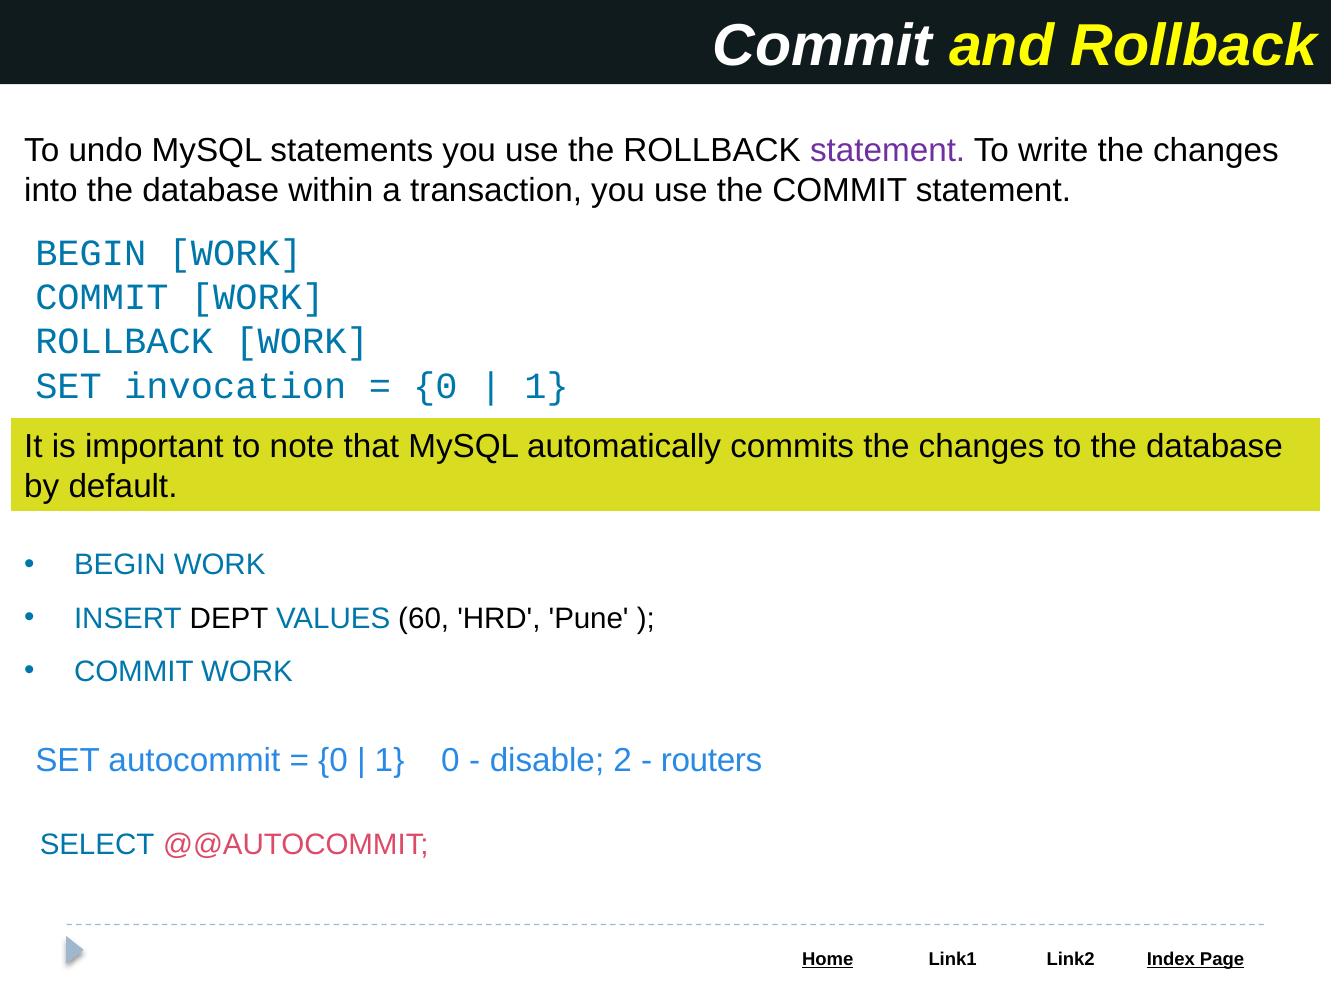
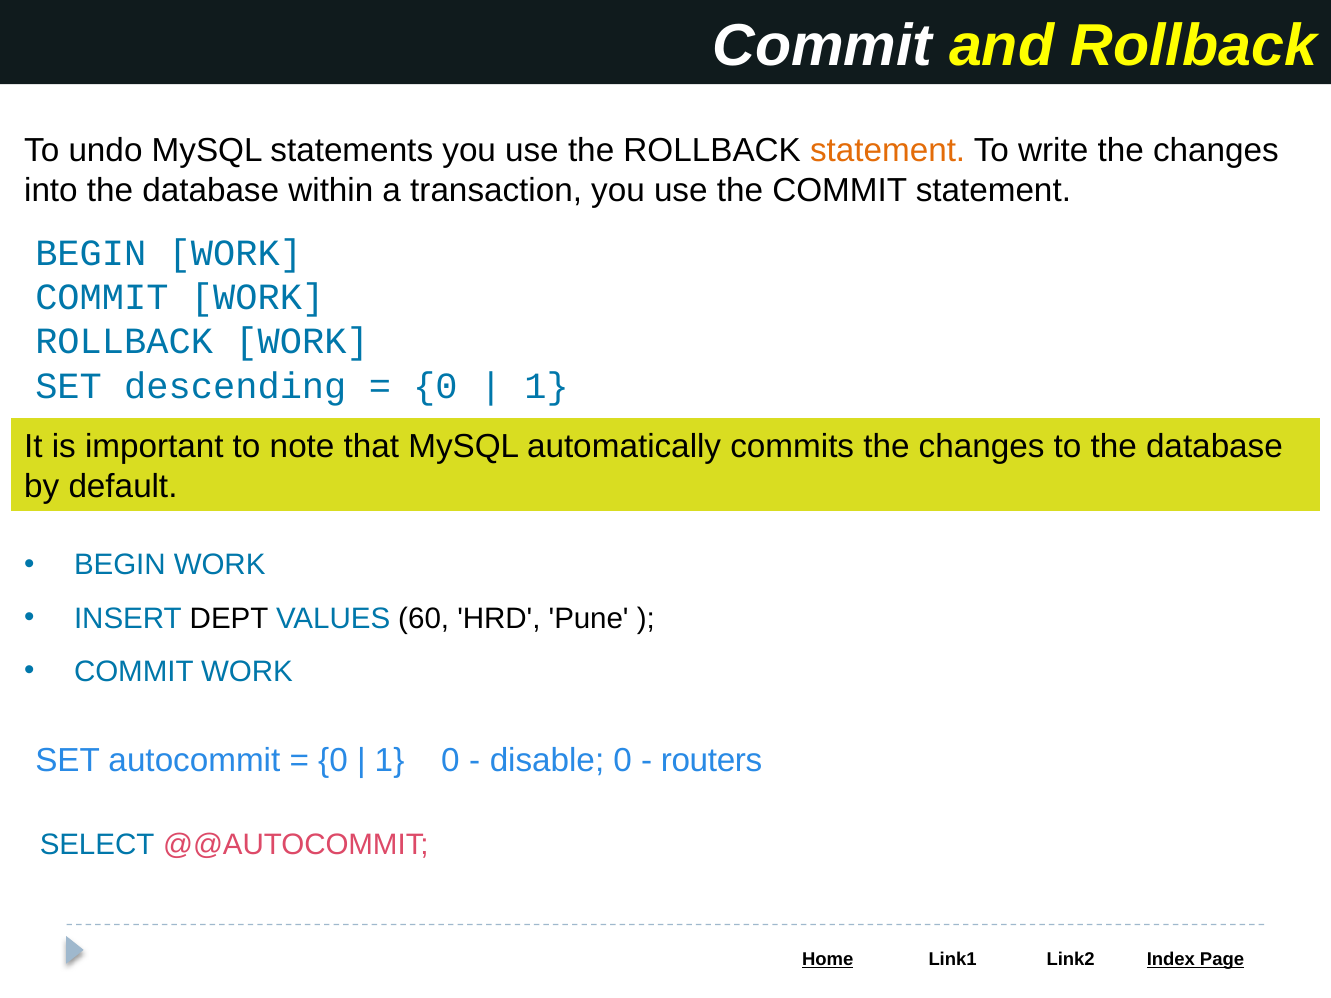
statement at (888, 151) colour: purple -> orange
invocation: invocation -> descending
disable 2: 2 -> 0
